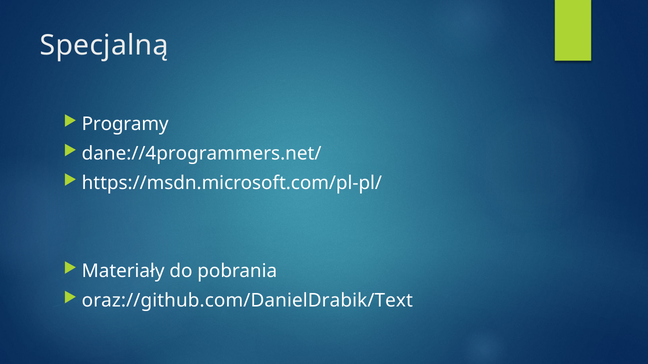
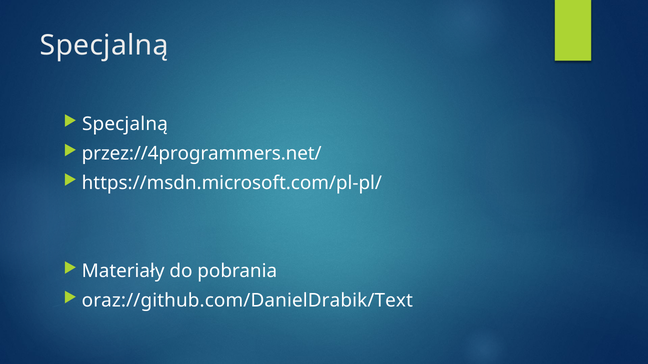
Programy at (125, 124): Programy -> Specjalną
dane://4programmers.net/: dane://4programmers.net/ -> przez://4programmers.net/
